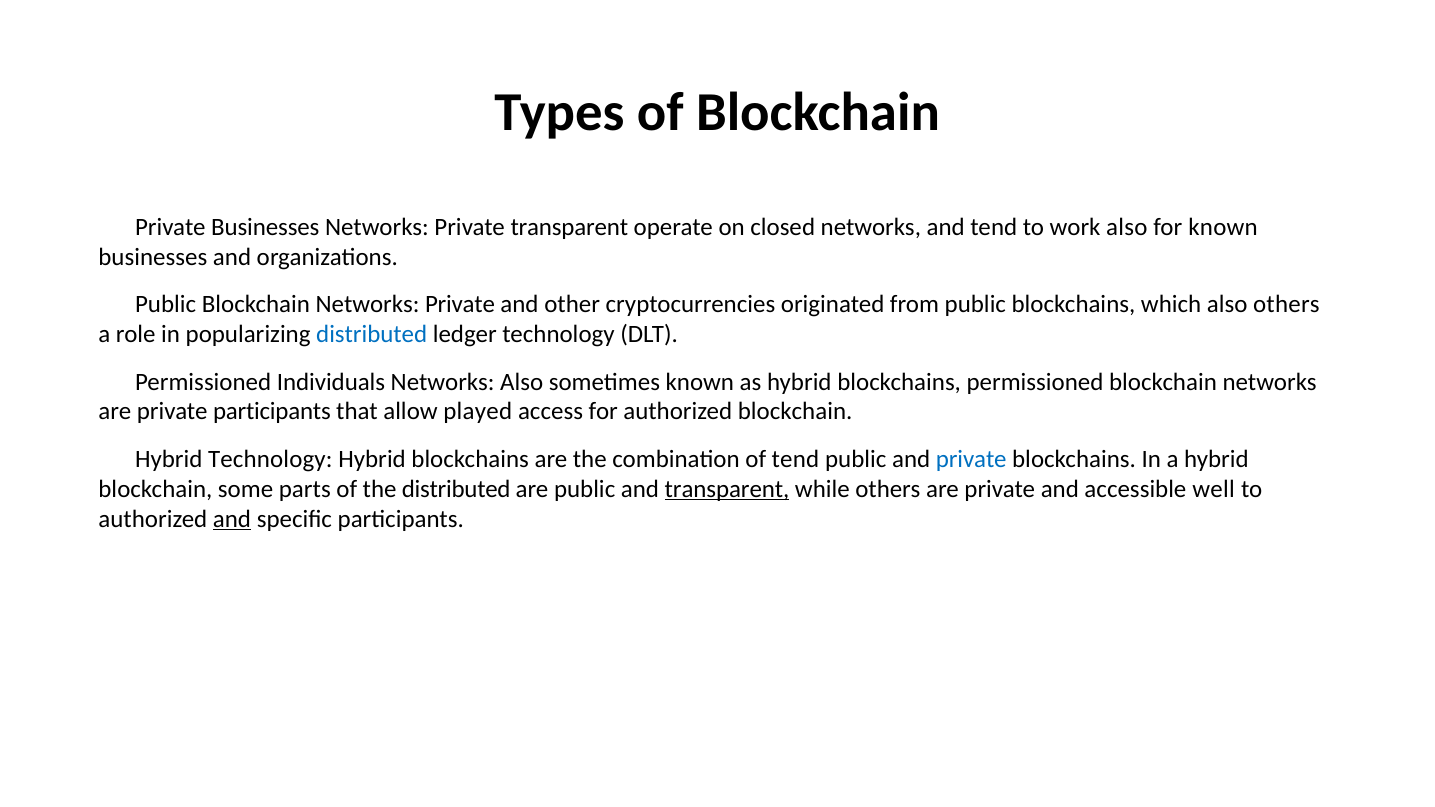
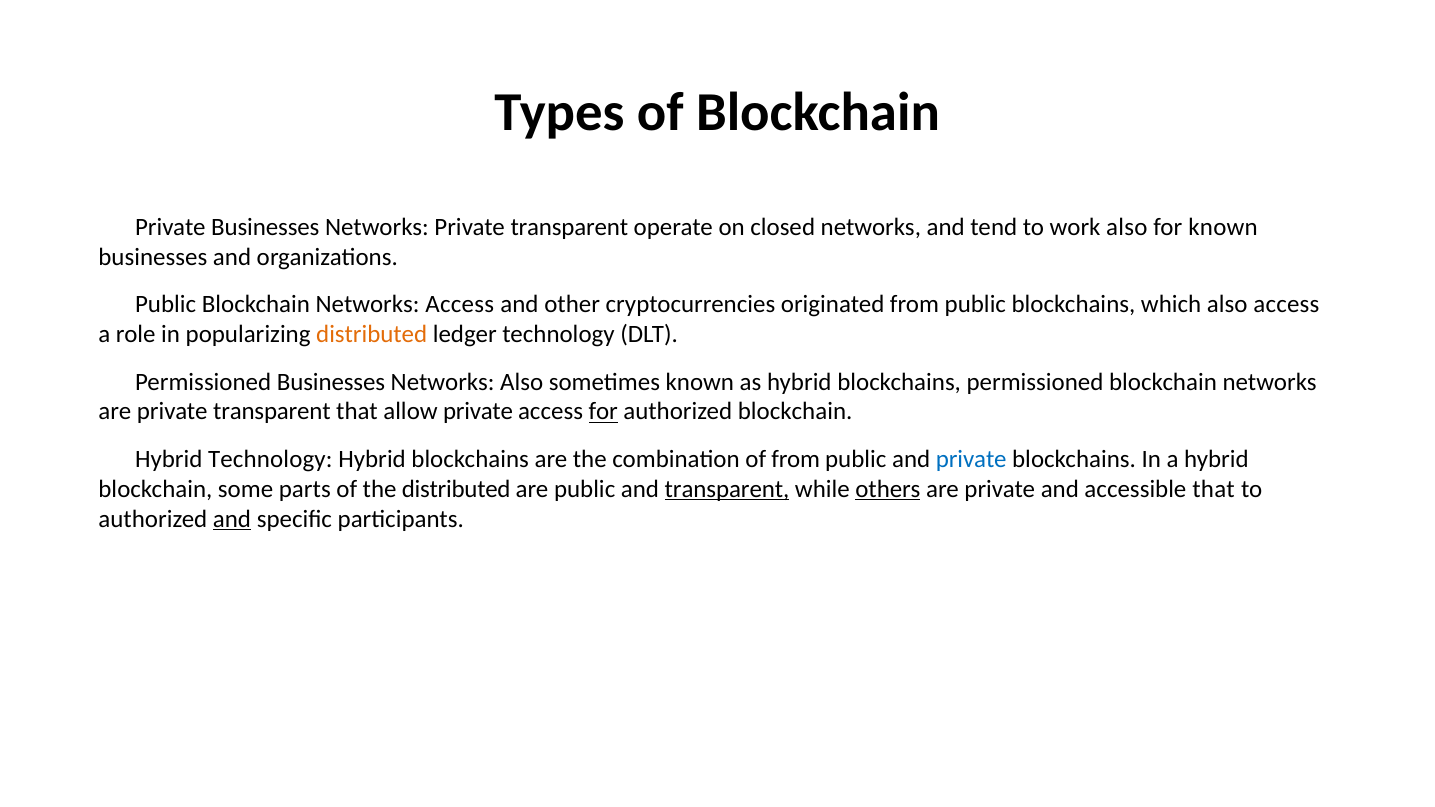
Blockchain Networks Private: Private -> Access
also others: others -> access
distributed at (372, 335) colour: blue -> orange
Individuals at (331, 382): Individuals -> Businesses
are private participants: participants -> transparent
allow played: played -> private
for at (603, 412) underline: none -> present
of tend: tend -> from
others at (888, 489) underline: none -> present
accessible well: well -> that
